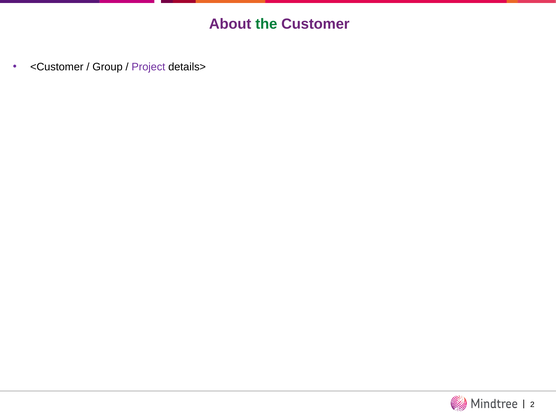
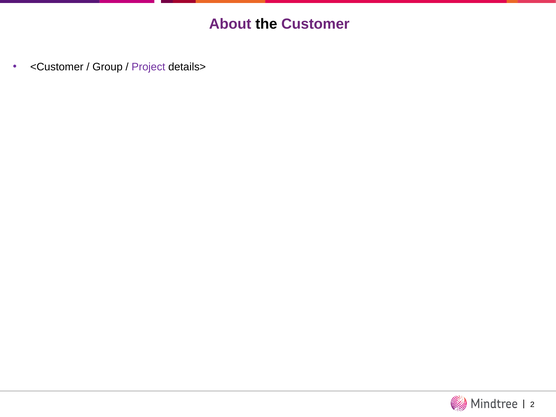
the colour: green -> black
